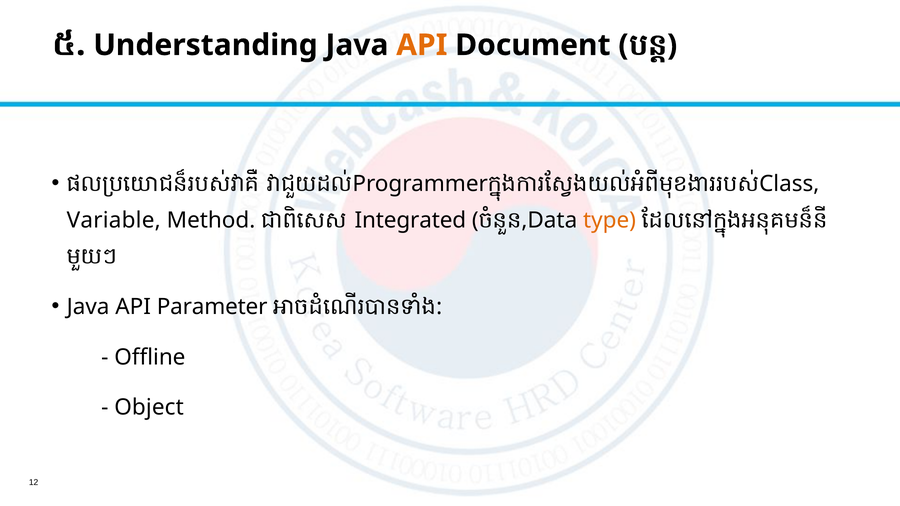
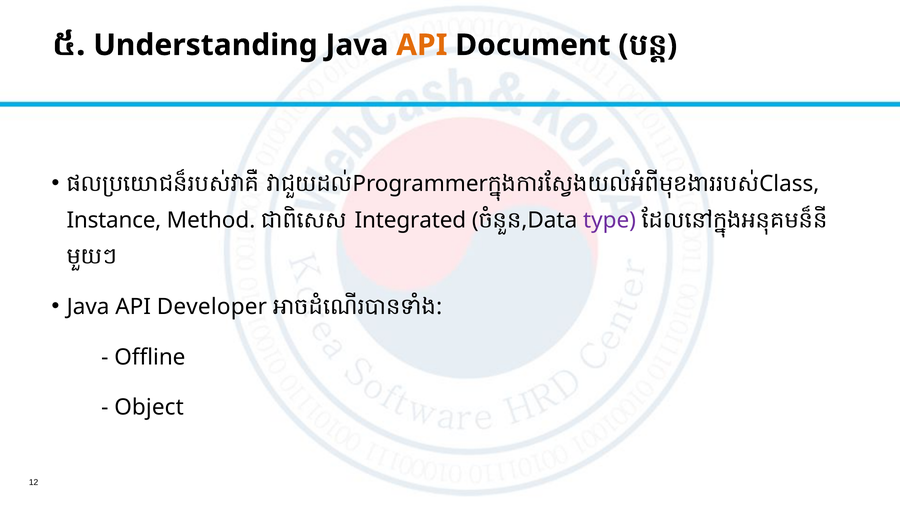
Variable: Variable -> Instance
type colour: orange -> purple
Parameter: Parameter -> Developer
